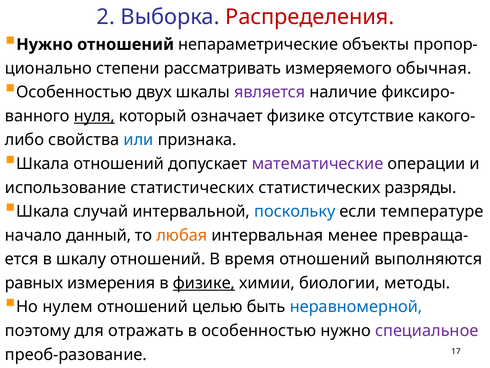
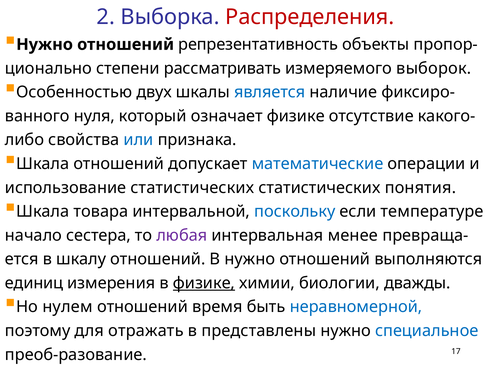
непараметрические: непараметрические -> репрезентативность
обычная: обычная -> выборок
является colour: purple -> blue
нуля underline: present -> none
математические colour: purple -> blue
разряды: разряды -> понятия
случай: случай -> товара
данный: данный -> сестера
любая colour: orange -> purple
В время: время -> нужно
равных: равных -> единиц
методы: методы -> дважды
целью: целью -> время
в особенностью: особенностью -> представлены
специальное colour: purple -> blue
